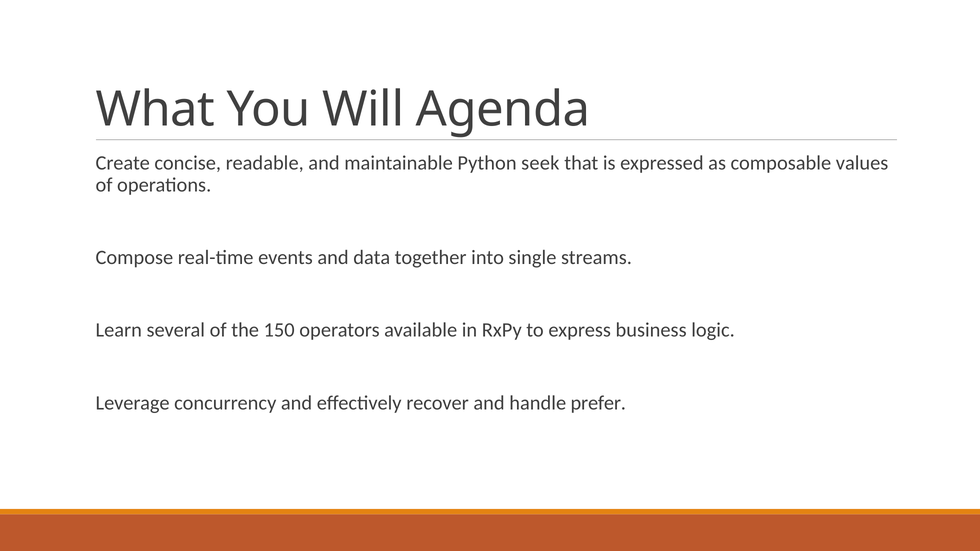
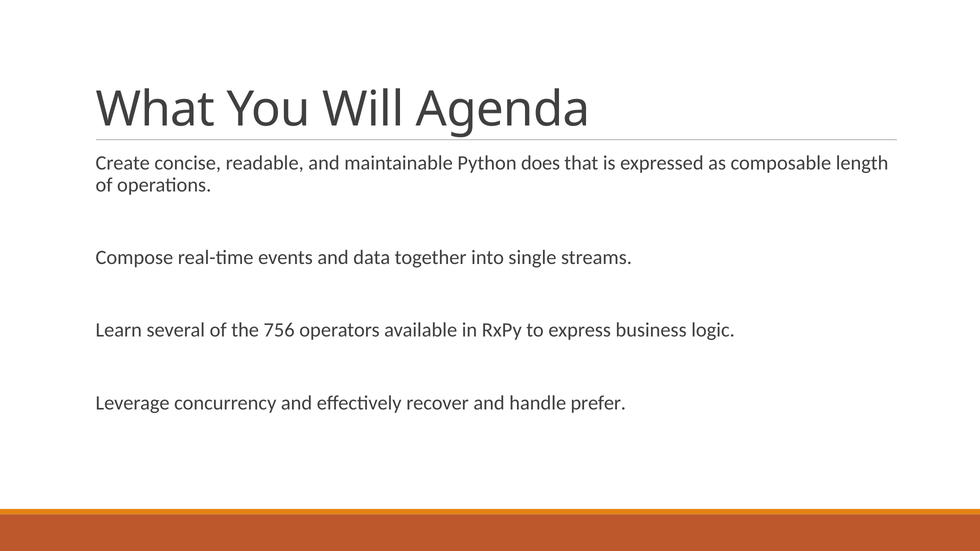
seek: seek -> does
values: values -> length
150: 150 -> 756
